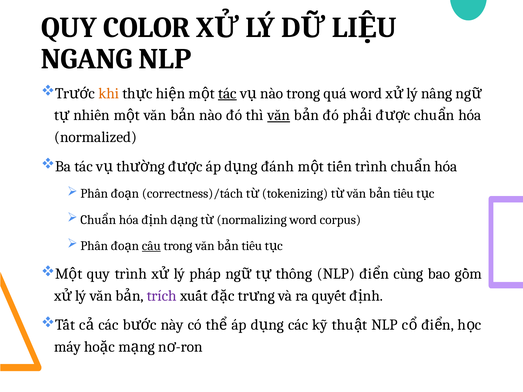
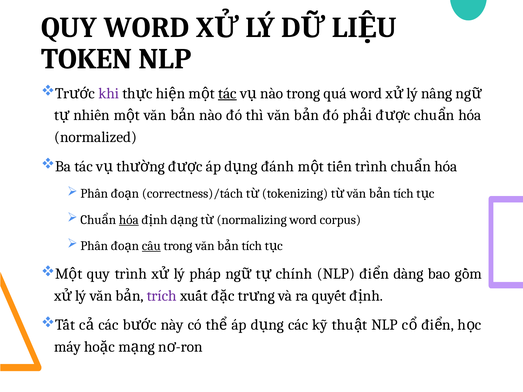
QUY COLOR: COLOR -> WORD
NGANG: NGANG -> TOKEN
khi colour: orange -> purple
văn at (279, 115) underline: present -> none
tiêu at (403, 194): tiêu -> tích
hóa at (129, 220) underline: none -> present
tiêu at (252, 246): tiêu -> tích
thông: thông -> chính
cùng: cùng -> dàng
